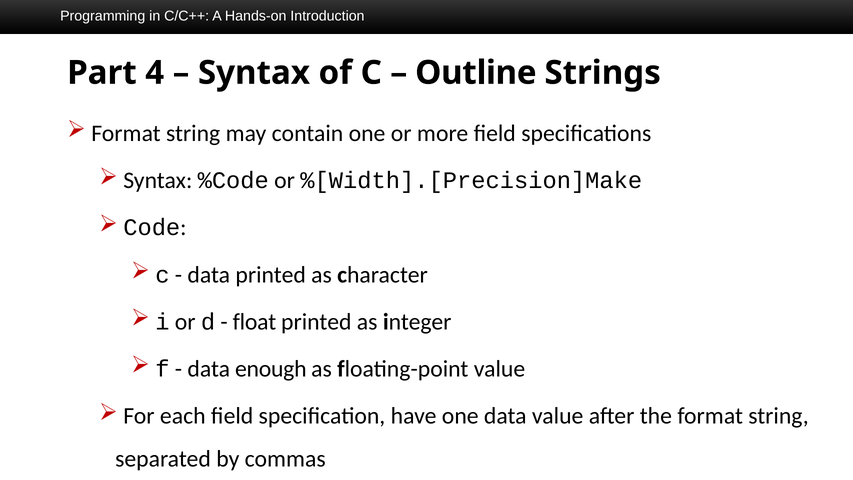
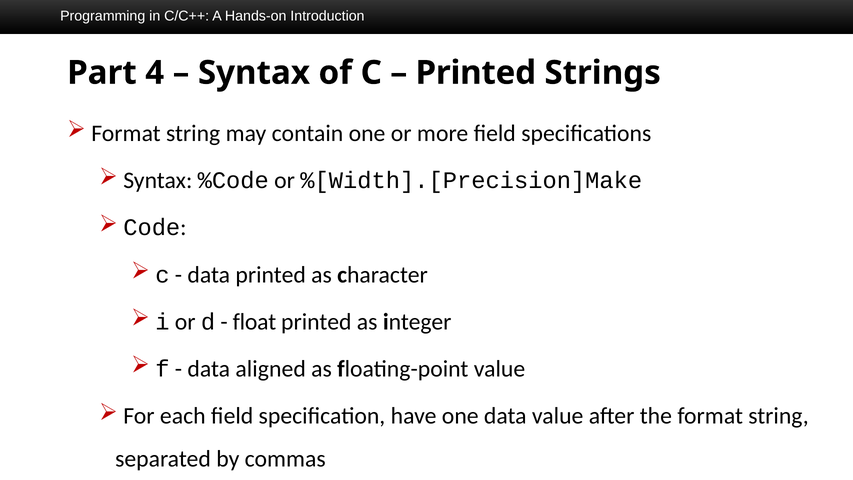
Outline at (476, 73): Outline -> Printed
enough: enough -> aligned
